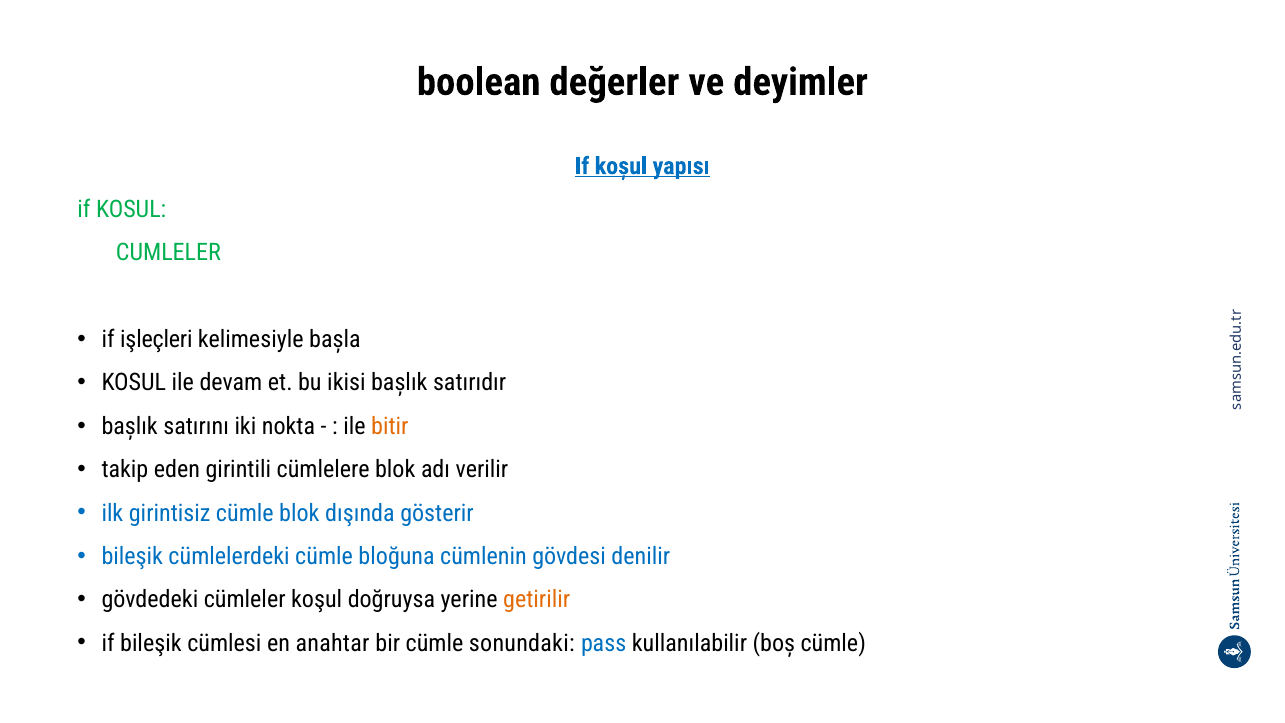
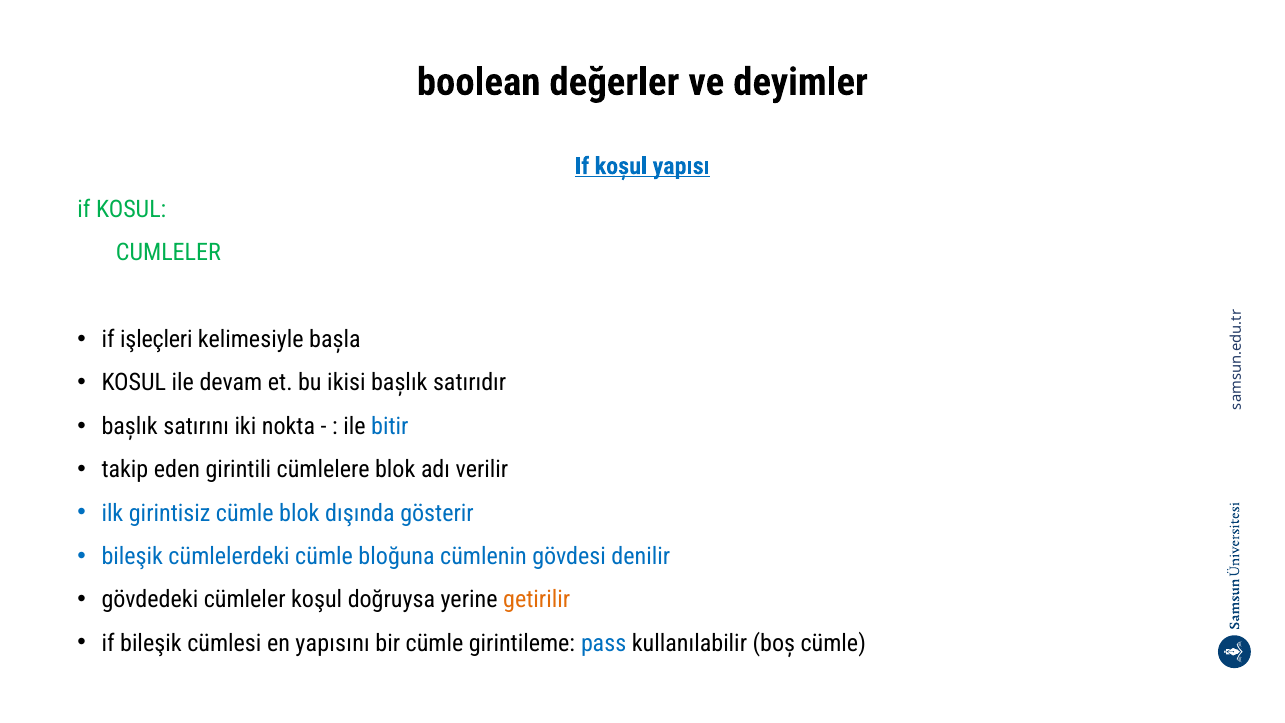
bitir colour: orange -> blue
anahtar: anahtar -> yapısını
sonundaki: sonundaki -> girintileme
